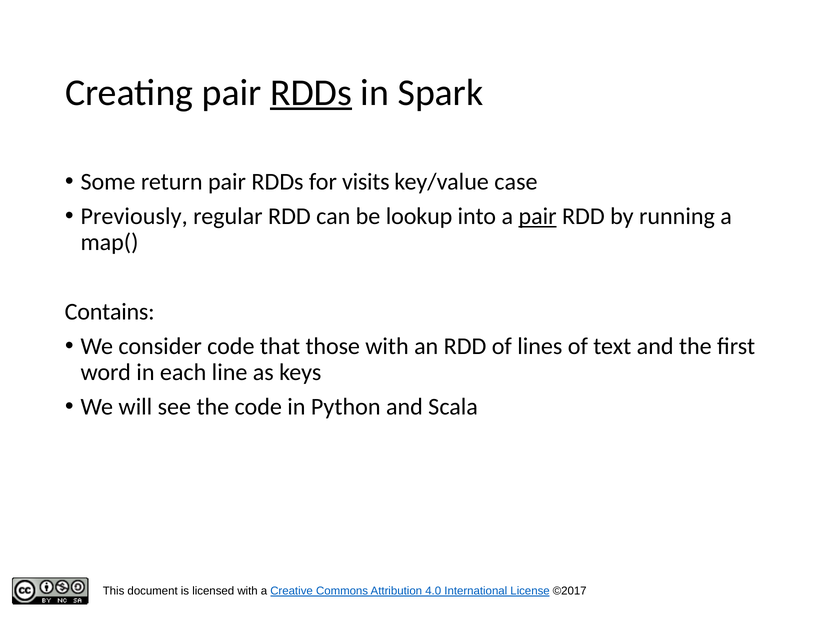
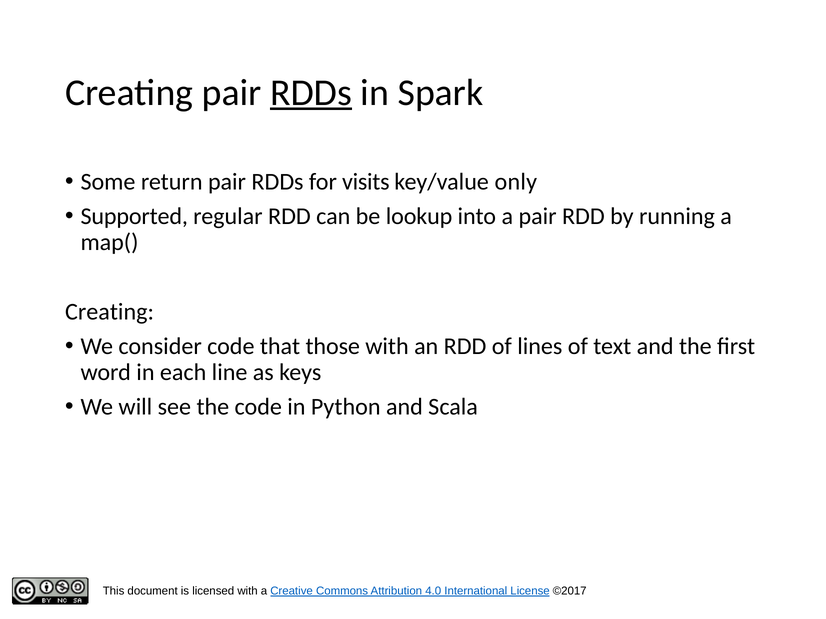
case: case -> only
Previously: Previously -> Supported
pair at (538, 217) underline: present -> none
Contains at (110, 312): Contains -> Creating
